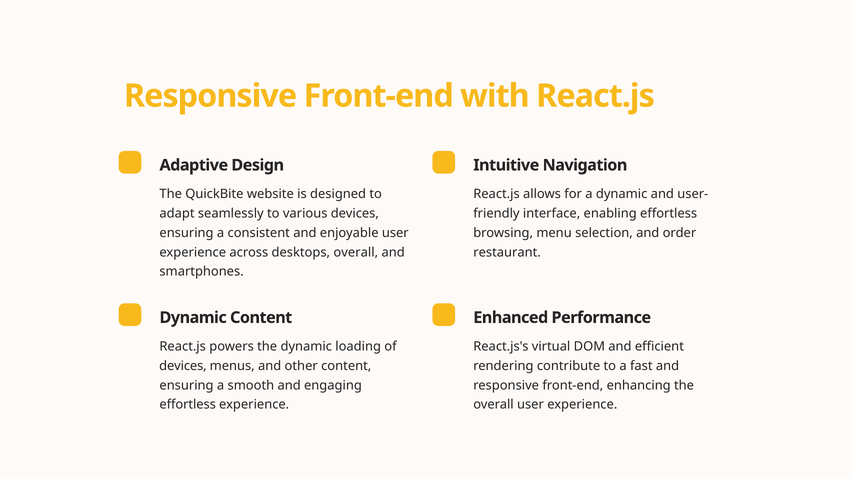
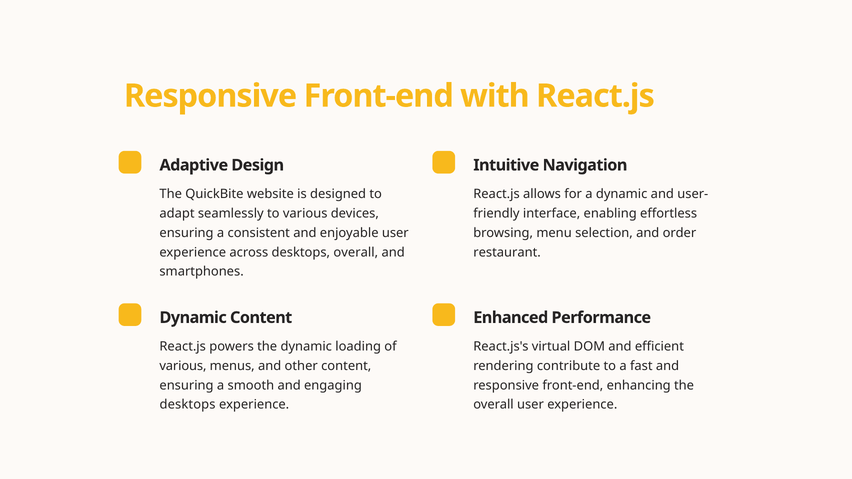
devices at (183, 366): devices -> various
effortless at (188, 405): effortless -> desktops
